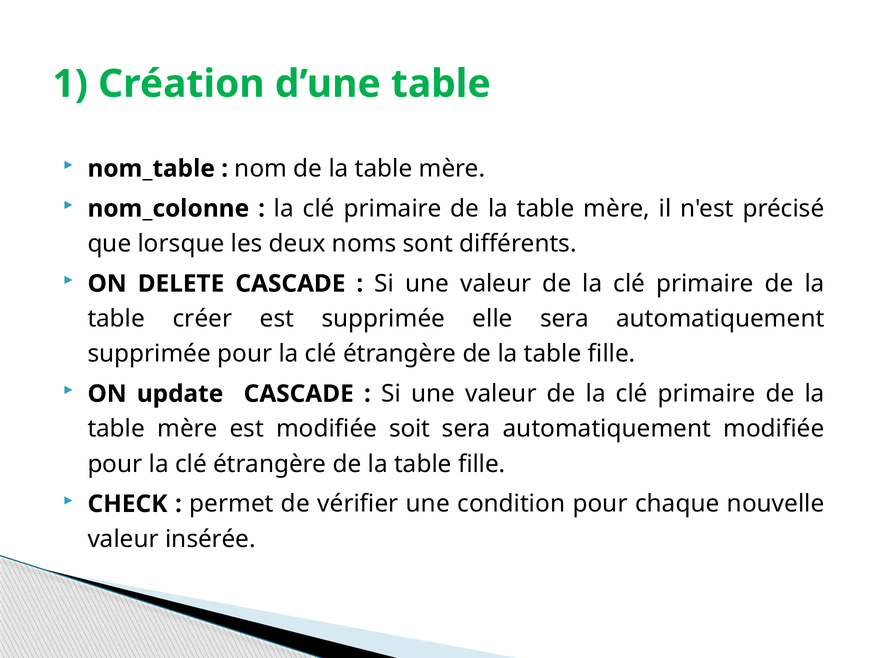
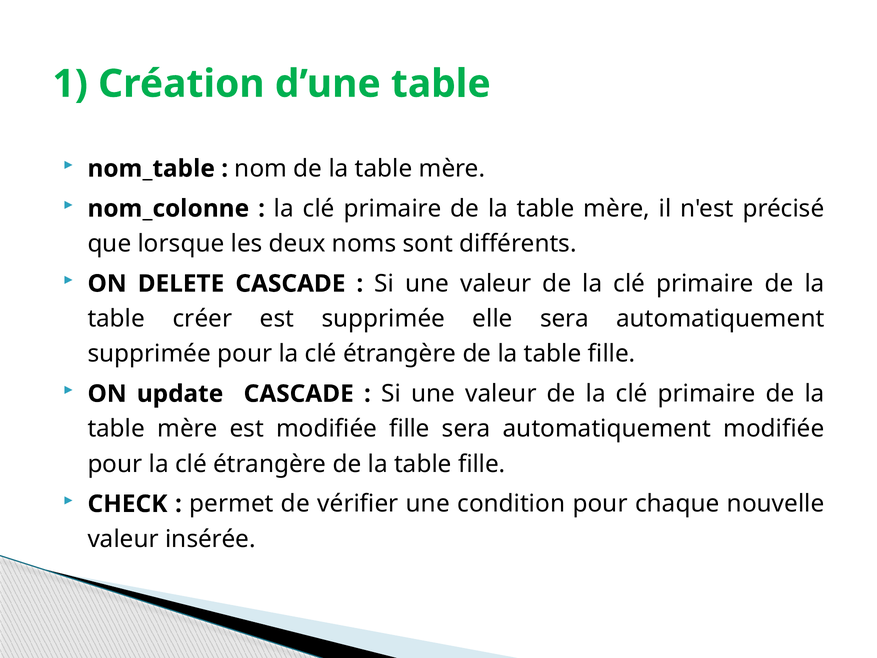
modifiée soit: soit -> fille
